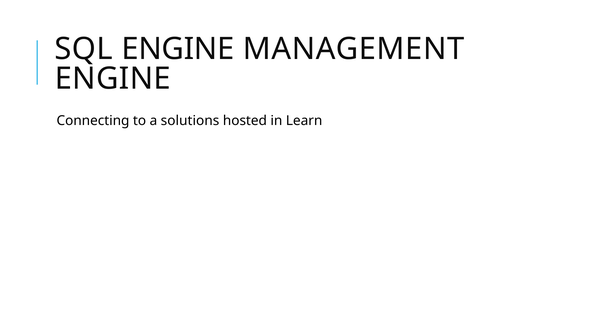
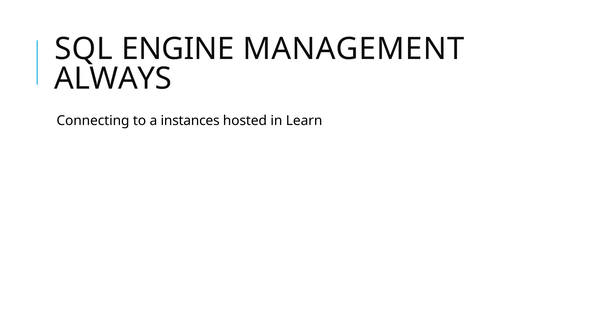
ENGINE at (113, 79): ENGINE -> ALWAYS
solutions: solutions -> instances
